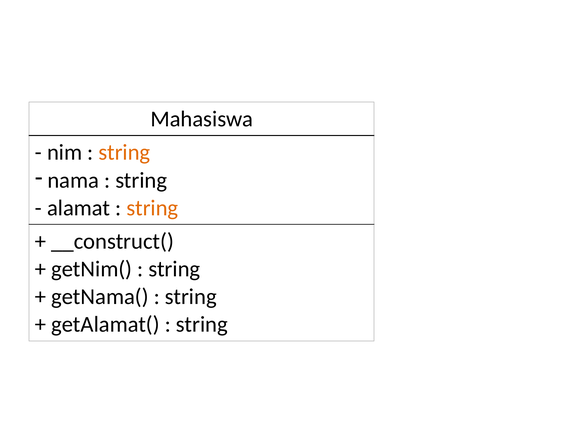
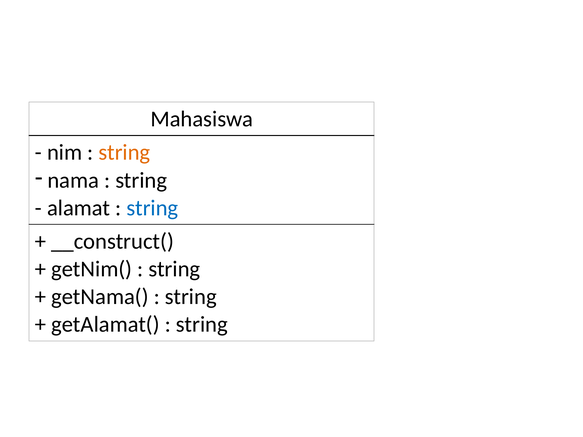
string at (152, 208) colour: orange -> blue
